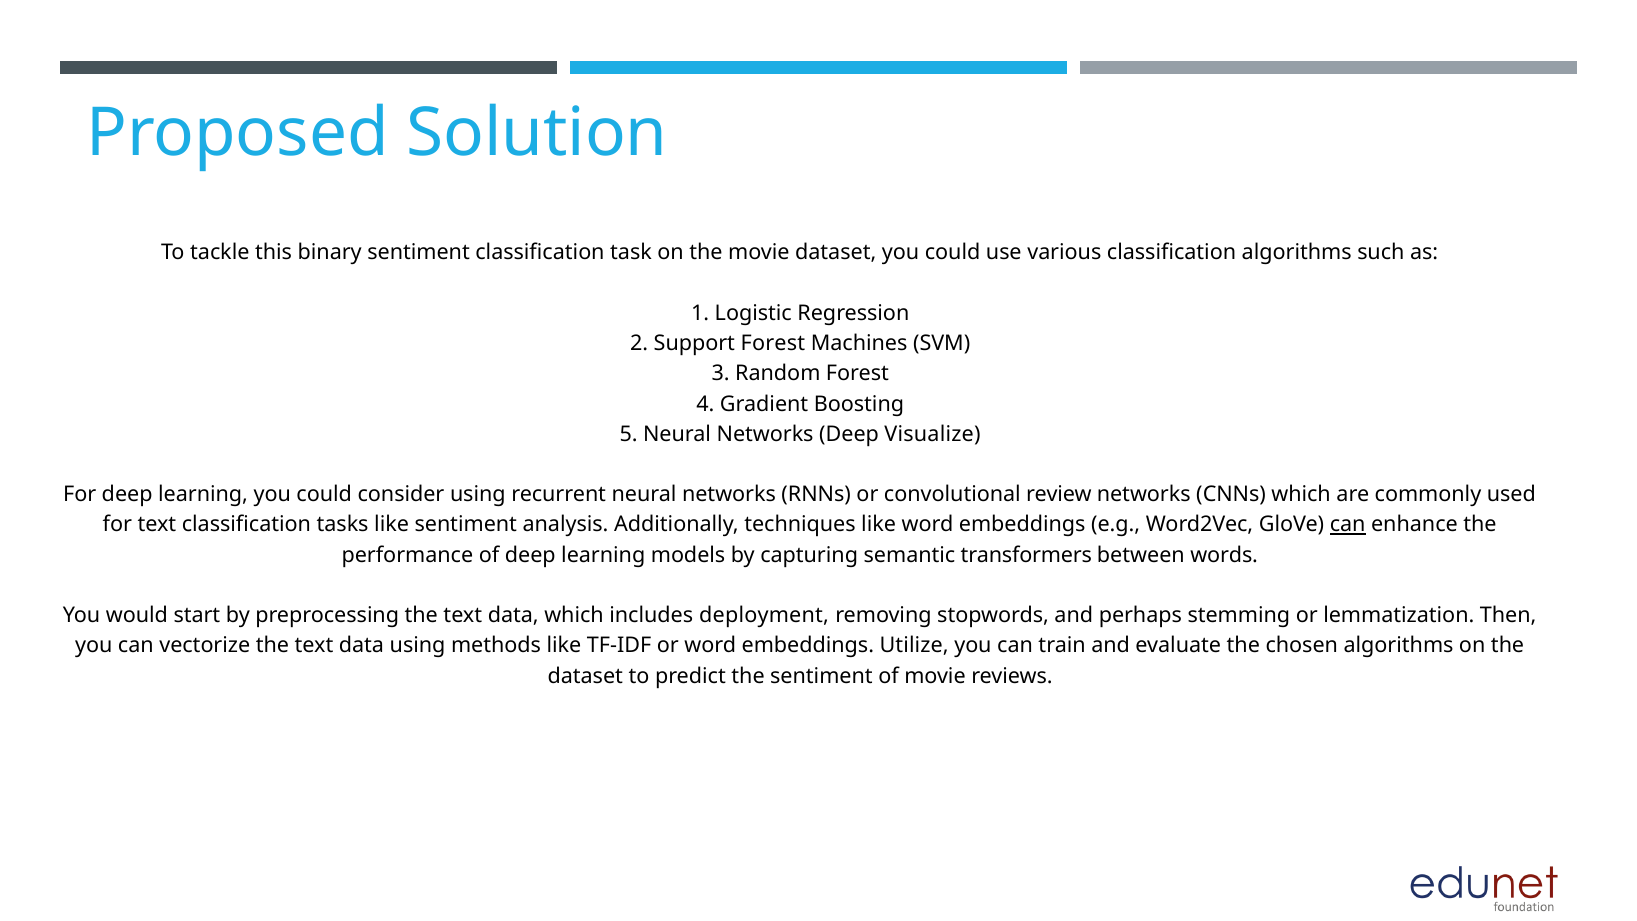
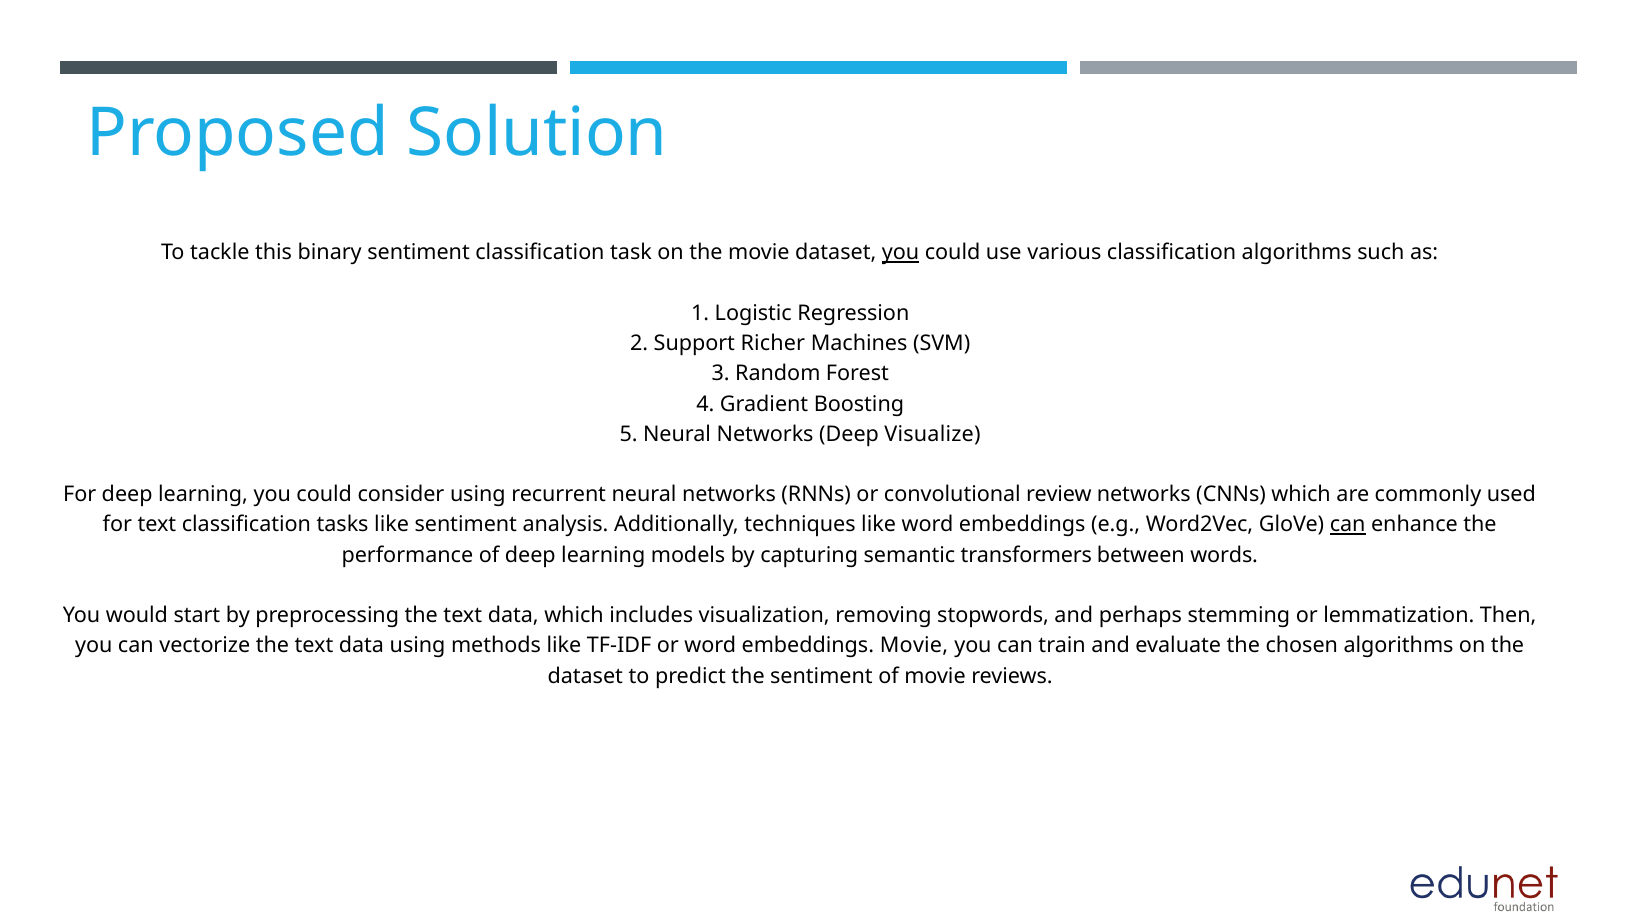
you at (901, 253) underline: none -> present
Support Forest: Forest -> Richer
deployment: deployment -> visualization
embeddings Utilize: Utilize -> Movie
